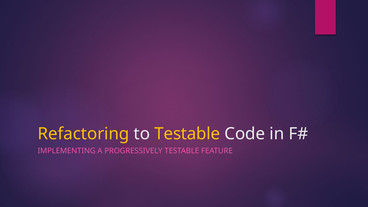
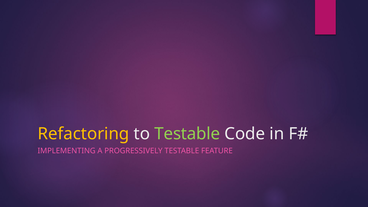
Testable at (187, 134) colour: yellow -> light green
